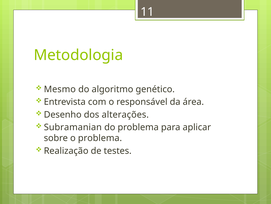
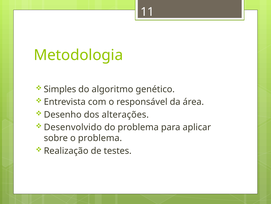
Mesmo: Mesmo -> Simples
Subramanian: Subramanian -> Desenvolvido
